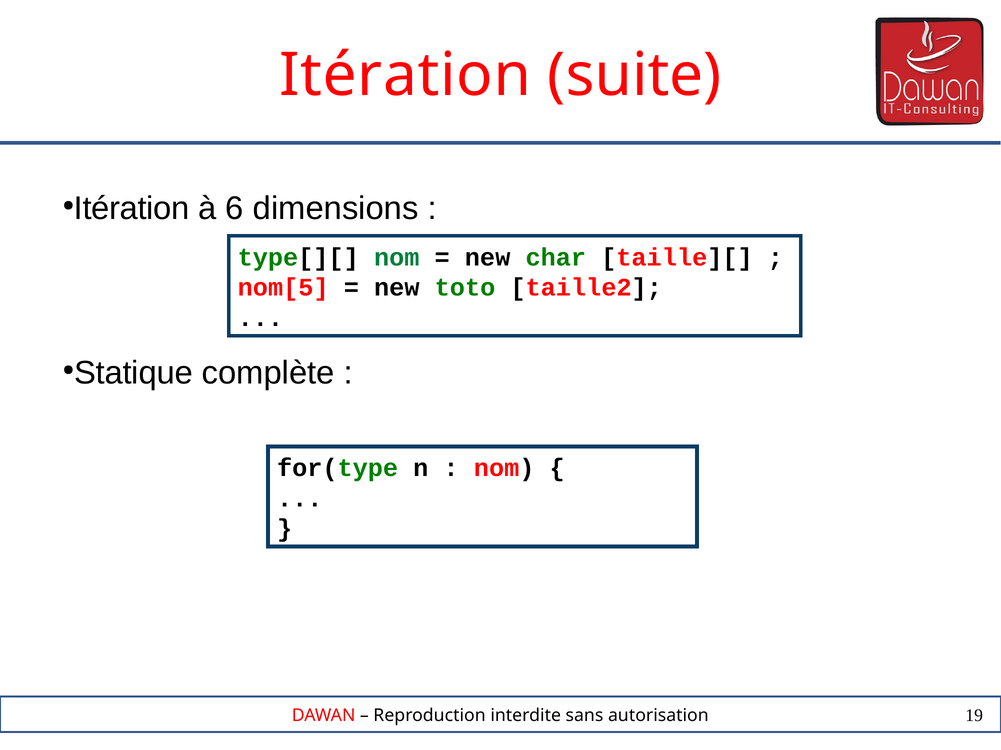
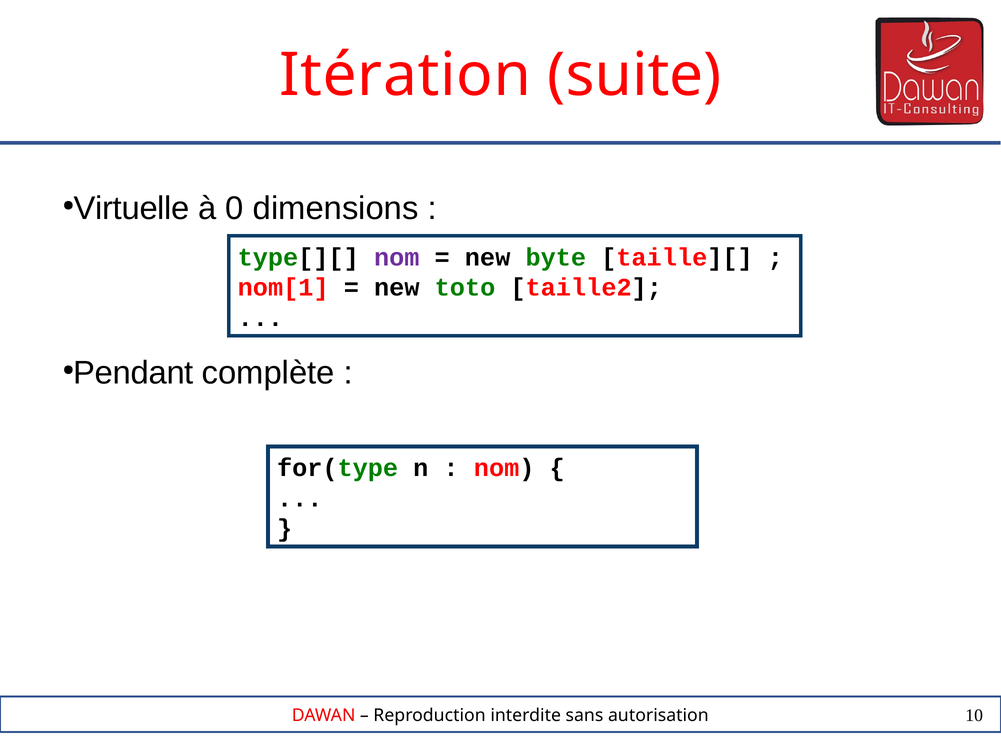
Itération at (132, 209): Itération -> Virtuelle
6: 6 -> 0
nom at (397, 258) colour: green -> purple
char: char -> byte
nom[5: nom[5 -> nom[1
Statique: Statique -> Pendant
19: 19 -> 10
